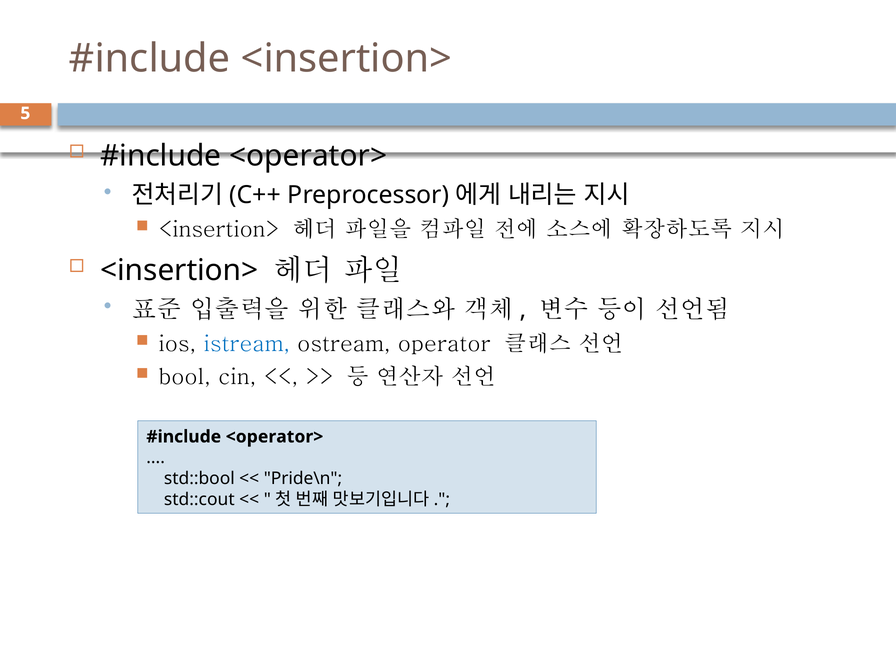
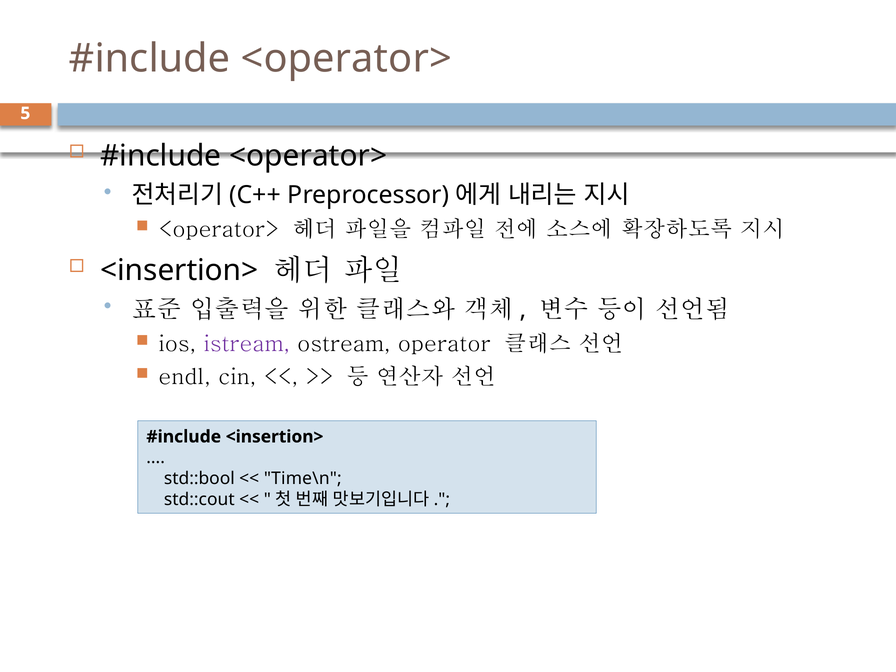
<insertion> at (346, 58): <insertion> -> <operator>
<insertion> at (219, 230): <insertion> -> <operator>
istream colour: blue -> purple
bool: bool -> endl
<operator> at (275, 437): <operator> -> <insertion>
Pride\n: Pride\n -> Time\n
